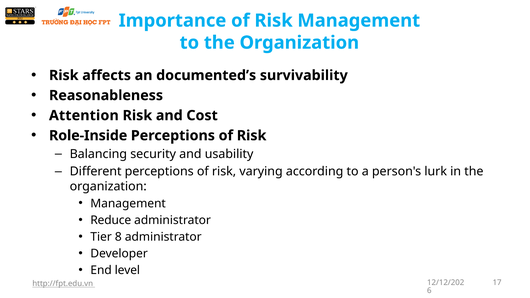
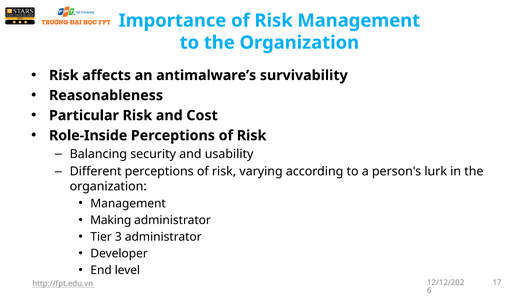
documented’s: documented’s -> antimalware’s
Attention: Attention -> Particular
Reduce: Reduce -> Making
8: 8 -> 3
